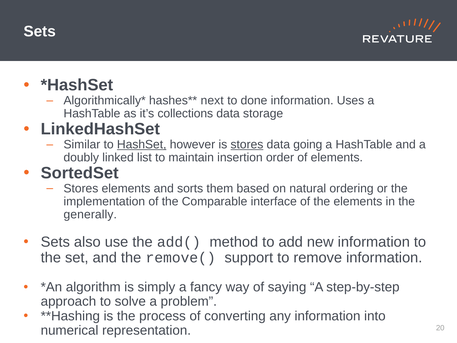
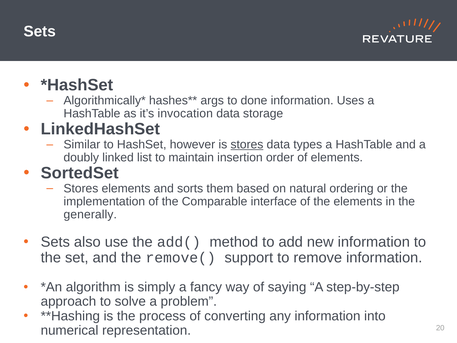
next: next -> args
collections: collections -> invocation
HashSet underline: present -> none
going: going -> types
